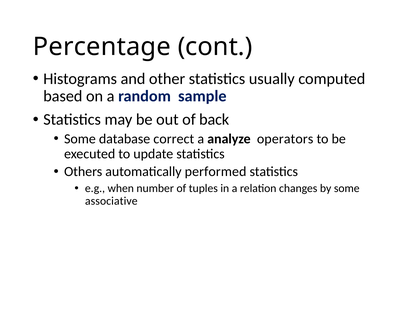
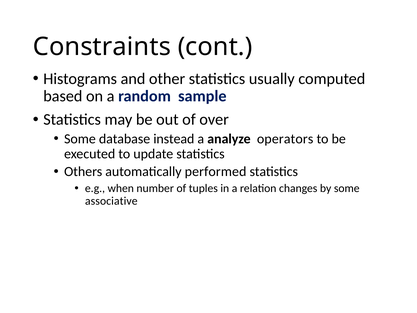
Percentage: Percentage -> Constraints
back: back -> over
correct: correct -> instead
